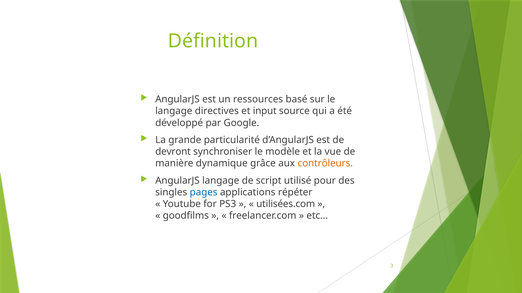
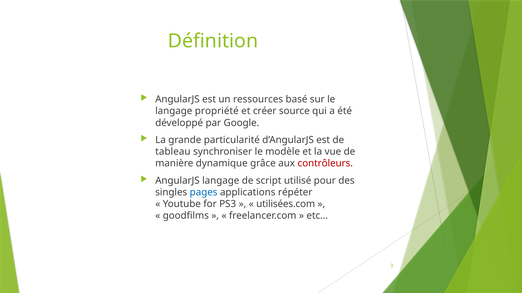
directives: directives -> propriété
input: input -> créer
devront: devront -> tableau
contrôleurs colour: orange -> red
